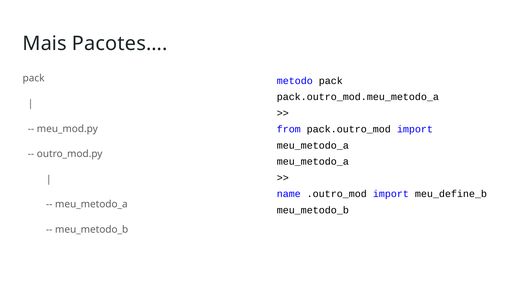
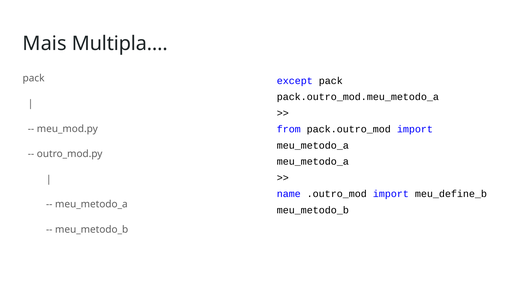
Pacotes…: Pacotes… -> Multipla…
metodo: metodo -> except
